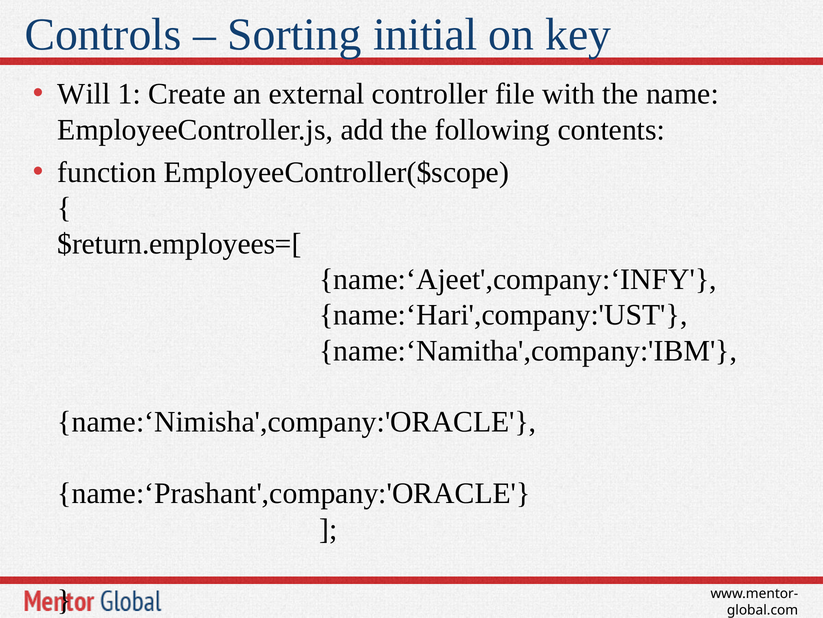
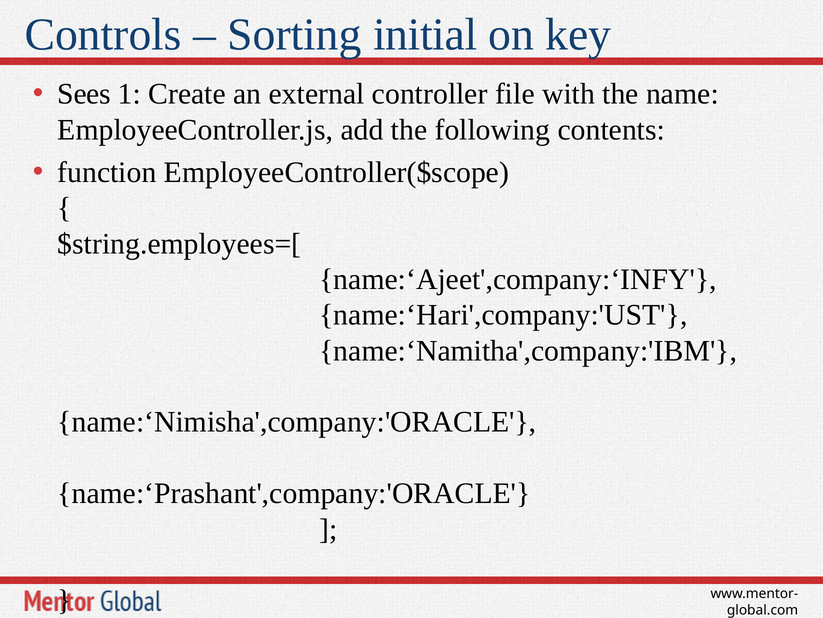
Will: Will -> Sees
$return.employees=[: $return.employees=[ -> $string.employees=[
